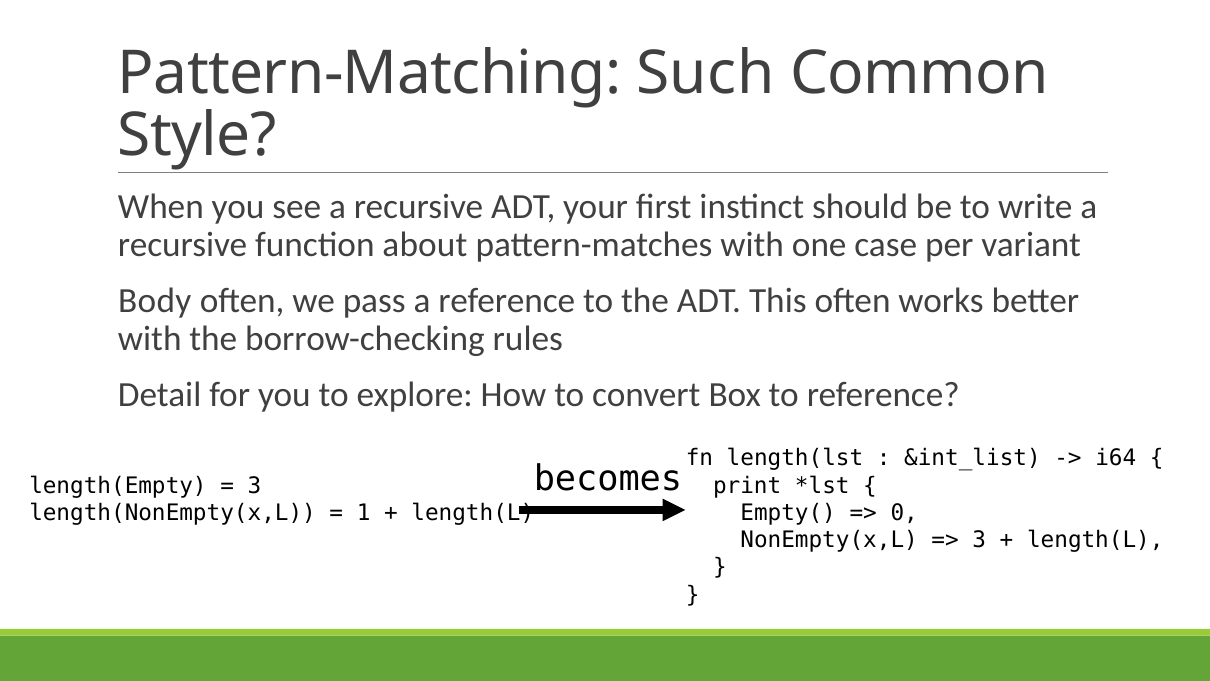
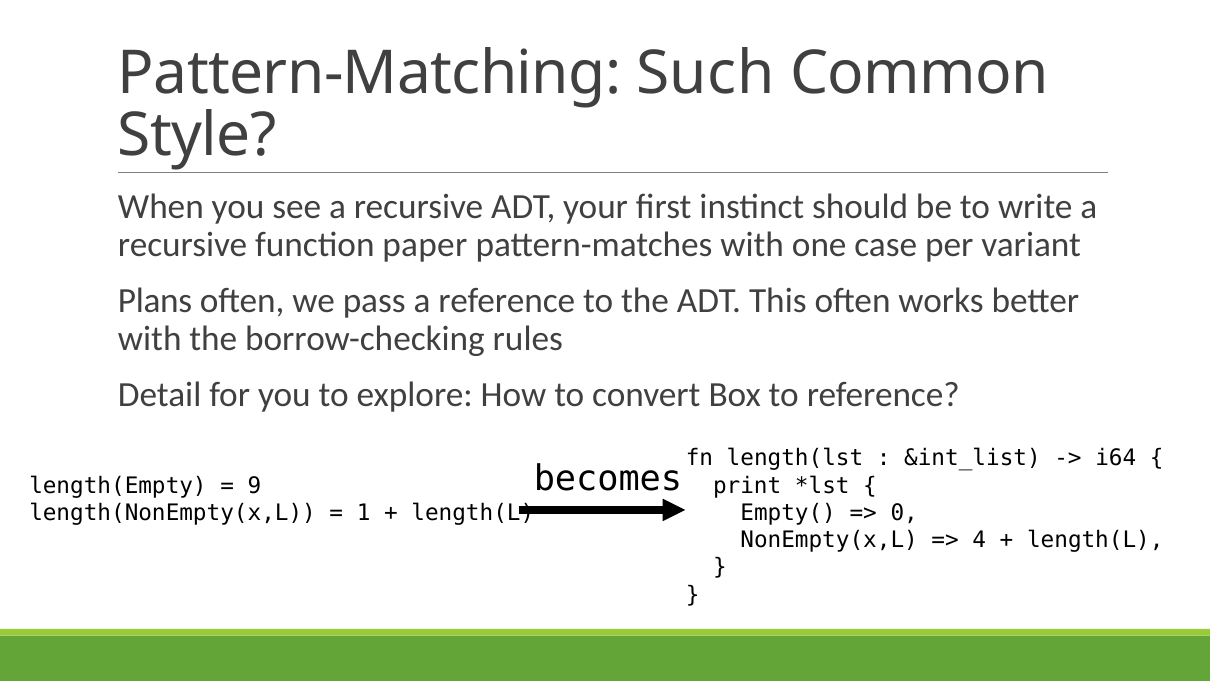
about: about -> paper
Body: Body -> Plans
3 at (254, 486): 3 -> 9
3 at (979, 540): 3 -> 4
